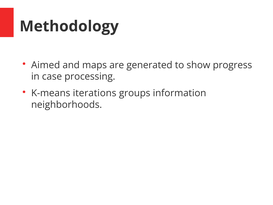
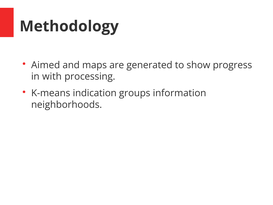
case: case -> with
iterations: iterations -> indication
